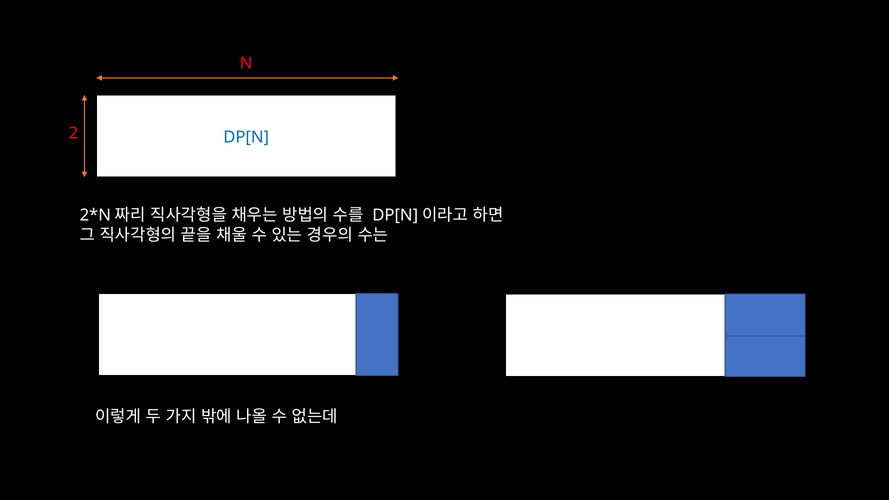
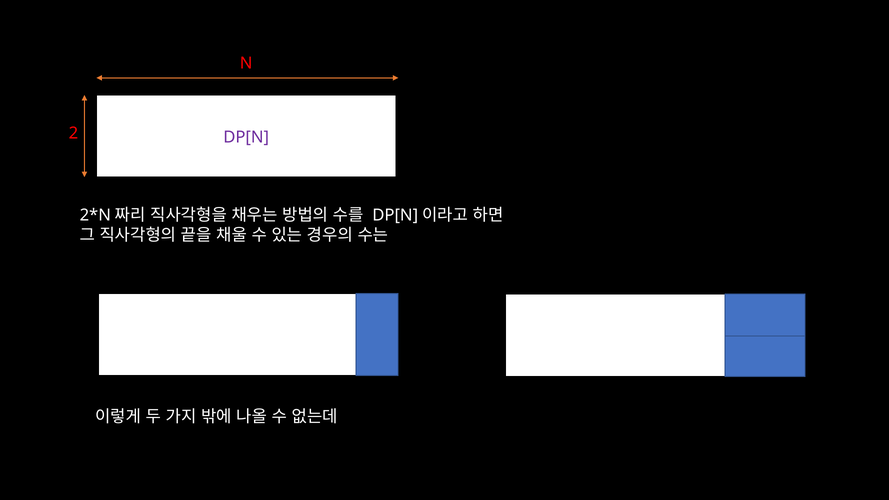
DP[N colour: blue -> purple
